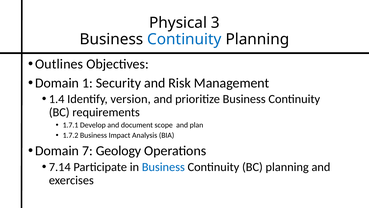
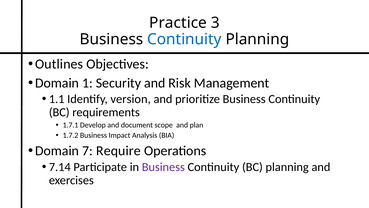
Physical: Physical -> Practice
1.4: 1.4 -> 1.1
Geology: Geology -> Require
Business at (163, 167) colour: blue -> purple
